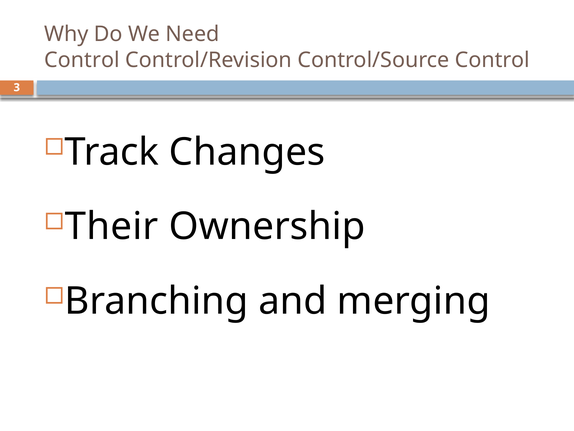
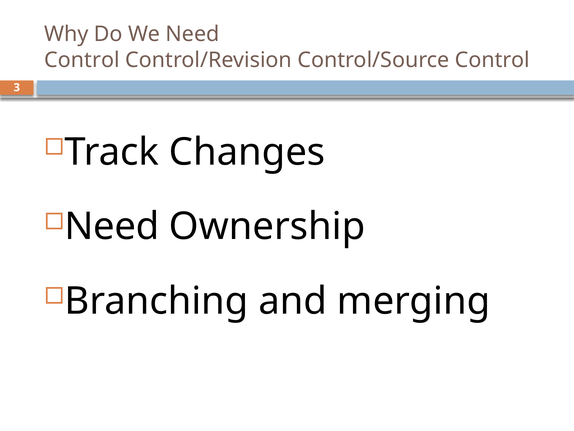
Their at (112, 226): Their -> Need
